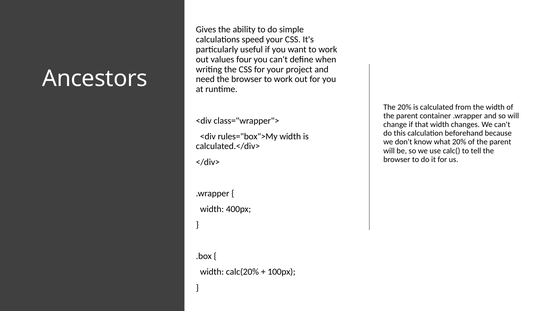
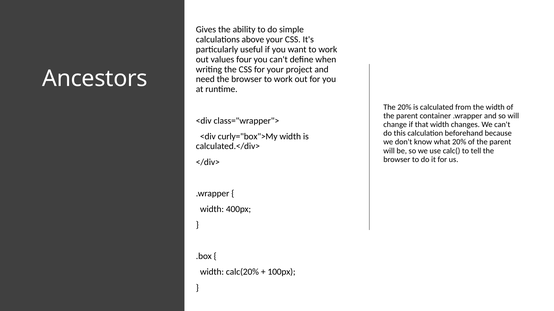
speed: speed -> above
rules="box">My: rules="box">My -> curly="box">My
